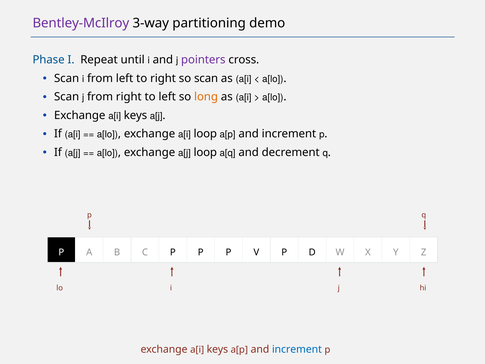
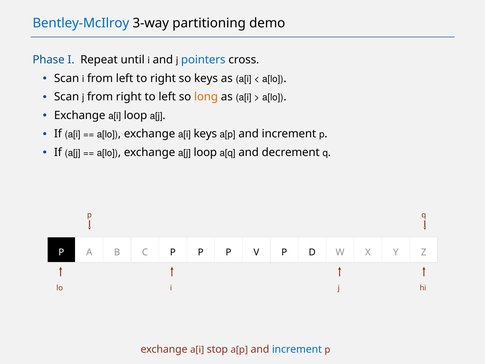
Bentley-McIlroy colour: purple -> blue
pointers colour: purple -> blue
so scan: scan -> keys
keys at (135, 115): keys -> loop
a[i loop: loop -> keys
keys at (217, 349): keys -> stop
